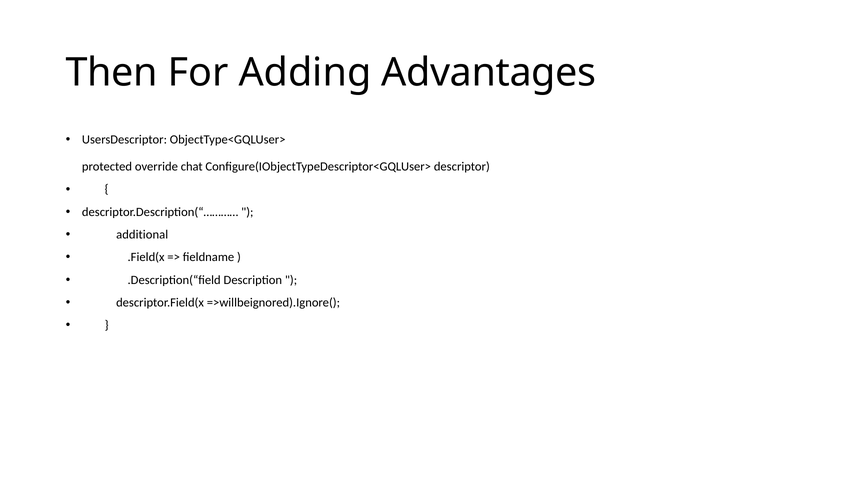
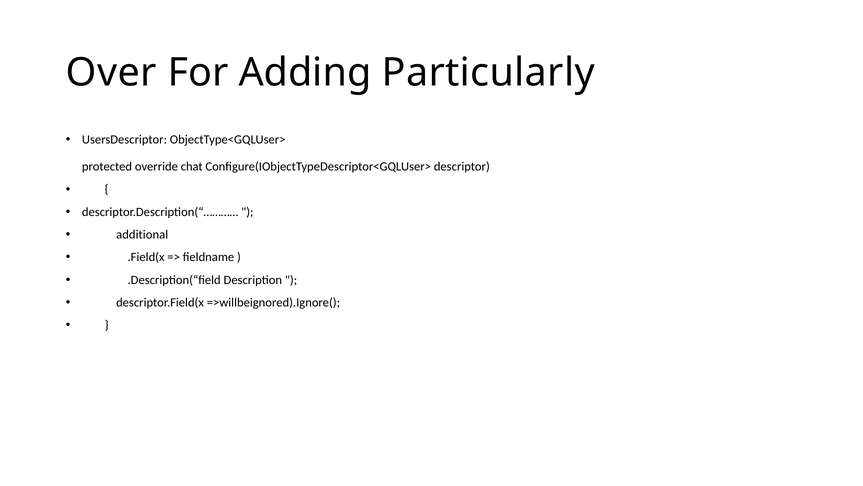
Then: Then -> Over
Advantages: Advantages -> Particularly
